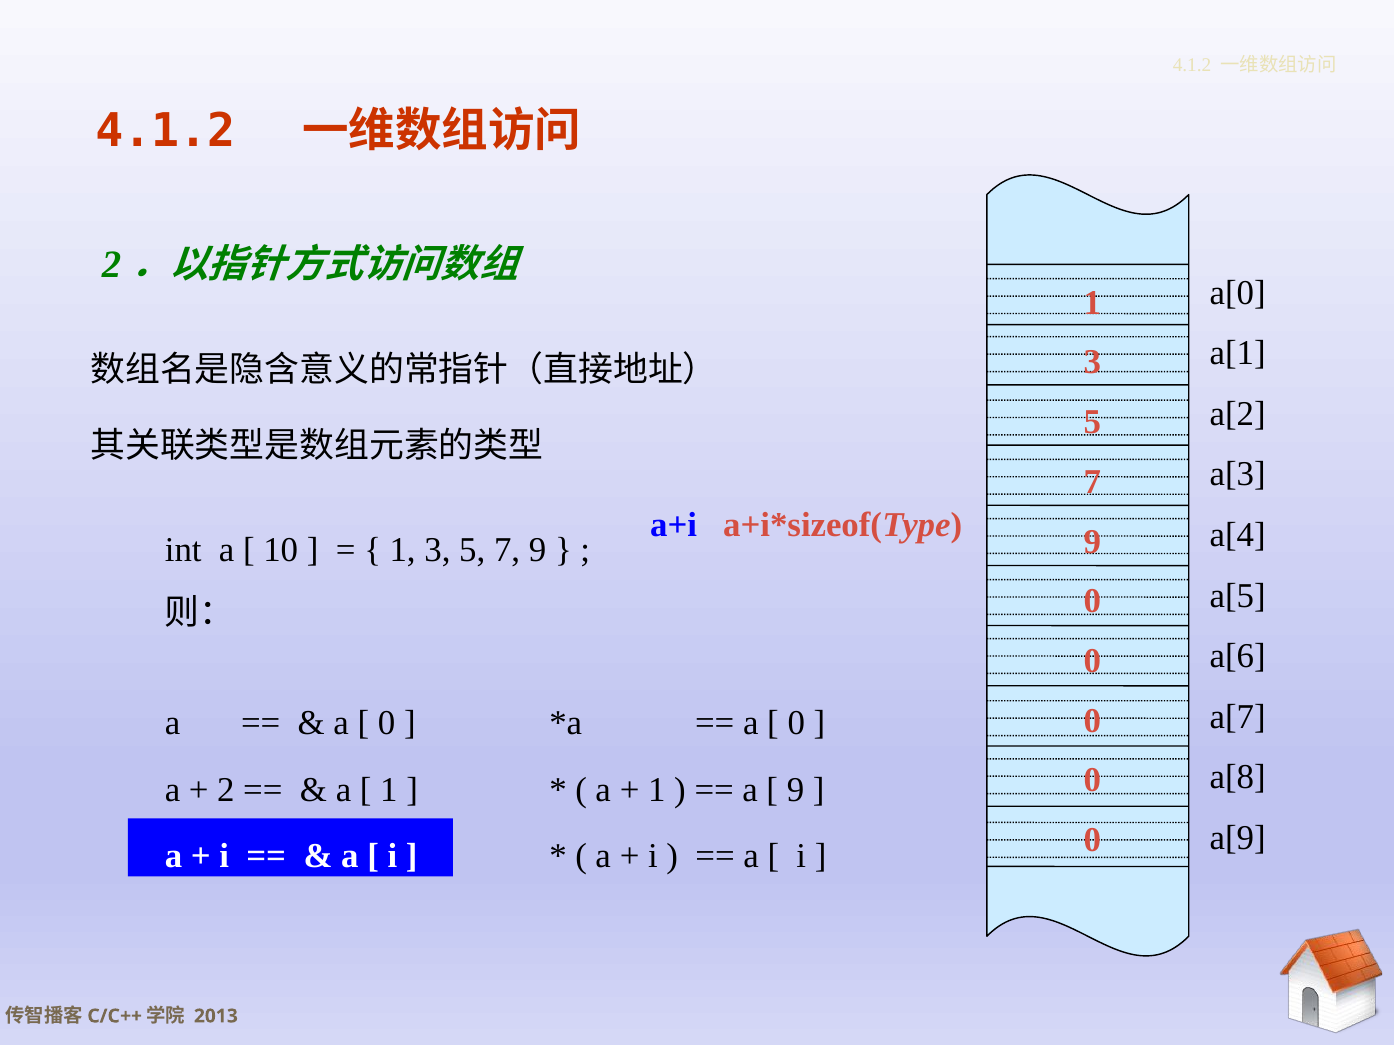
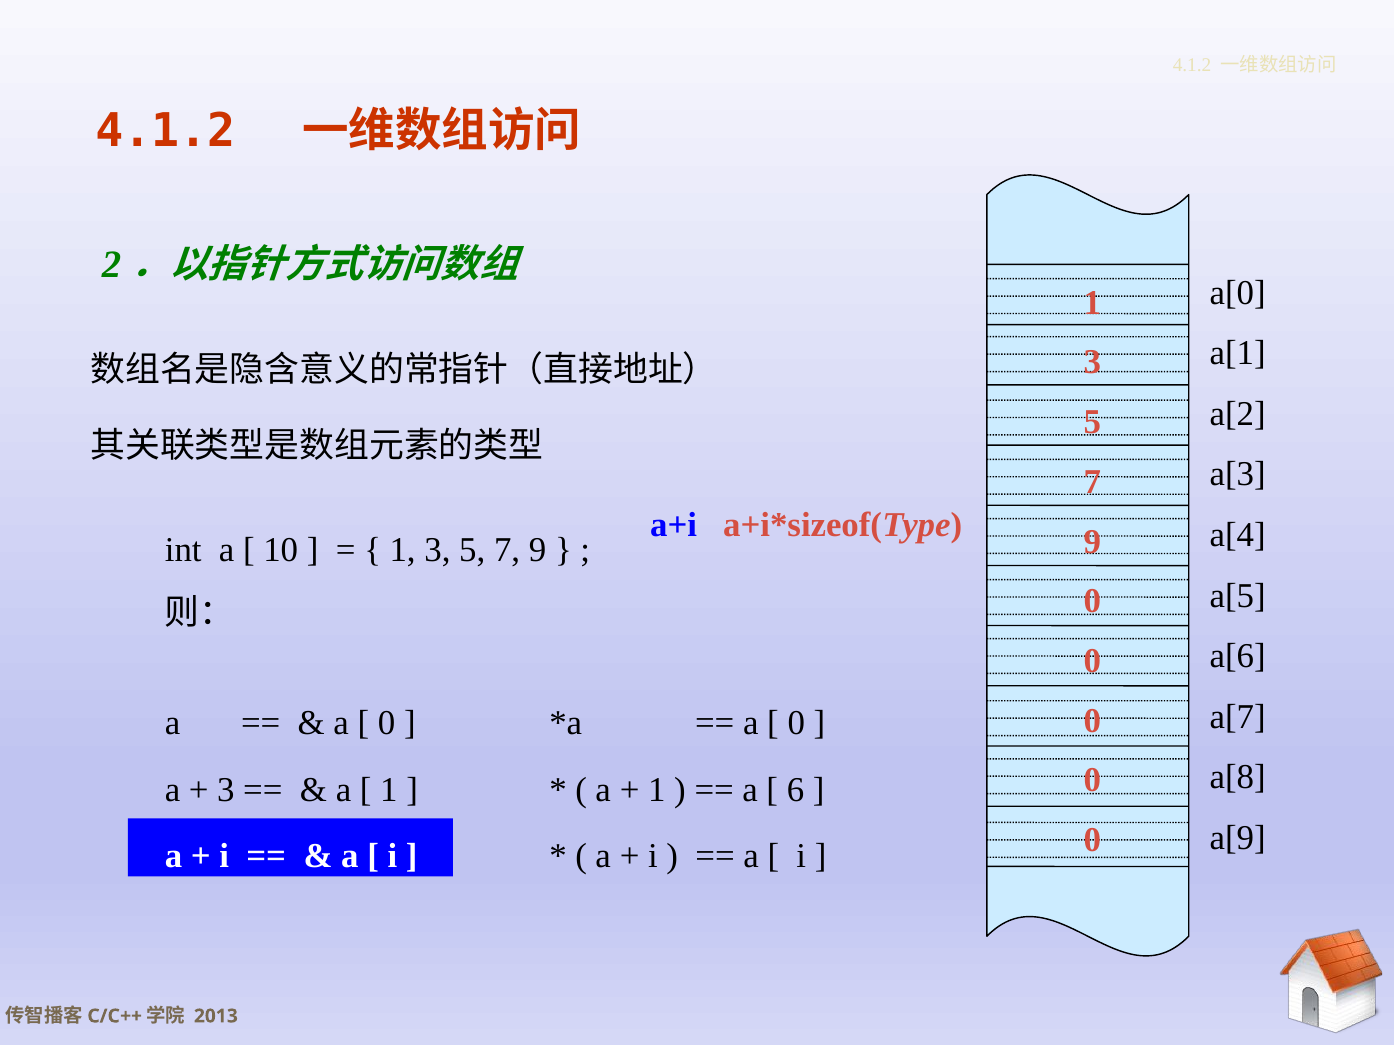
2 at (226, 790): 2 -> 3
9 at (796, 790): 9 -> 6
